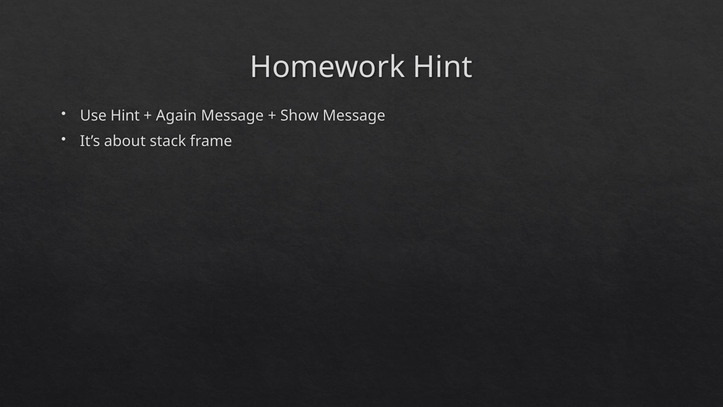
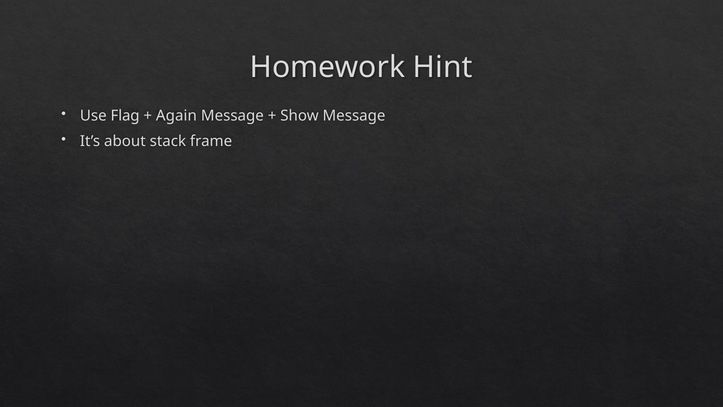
Use Hint: Hint -> Flag
